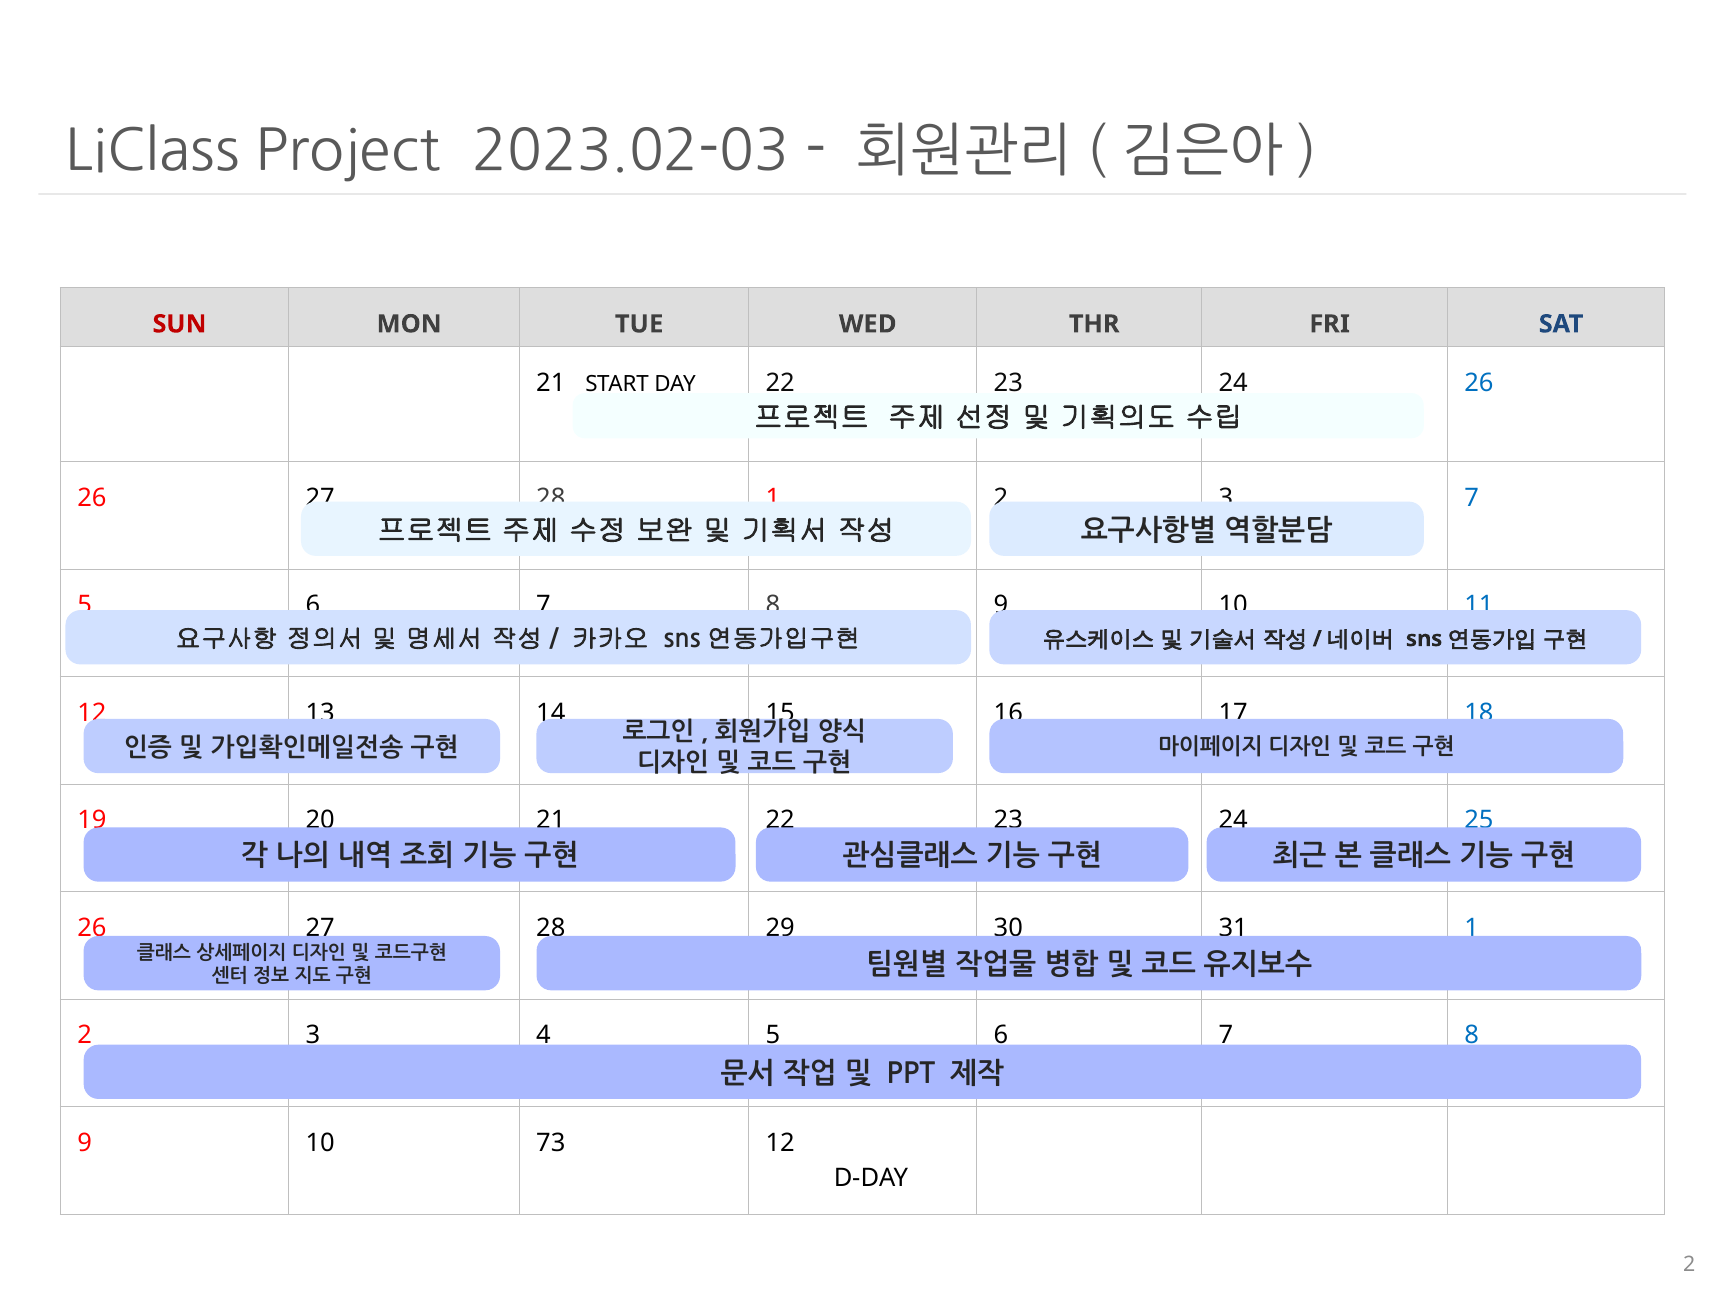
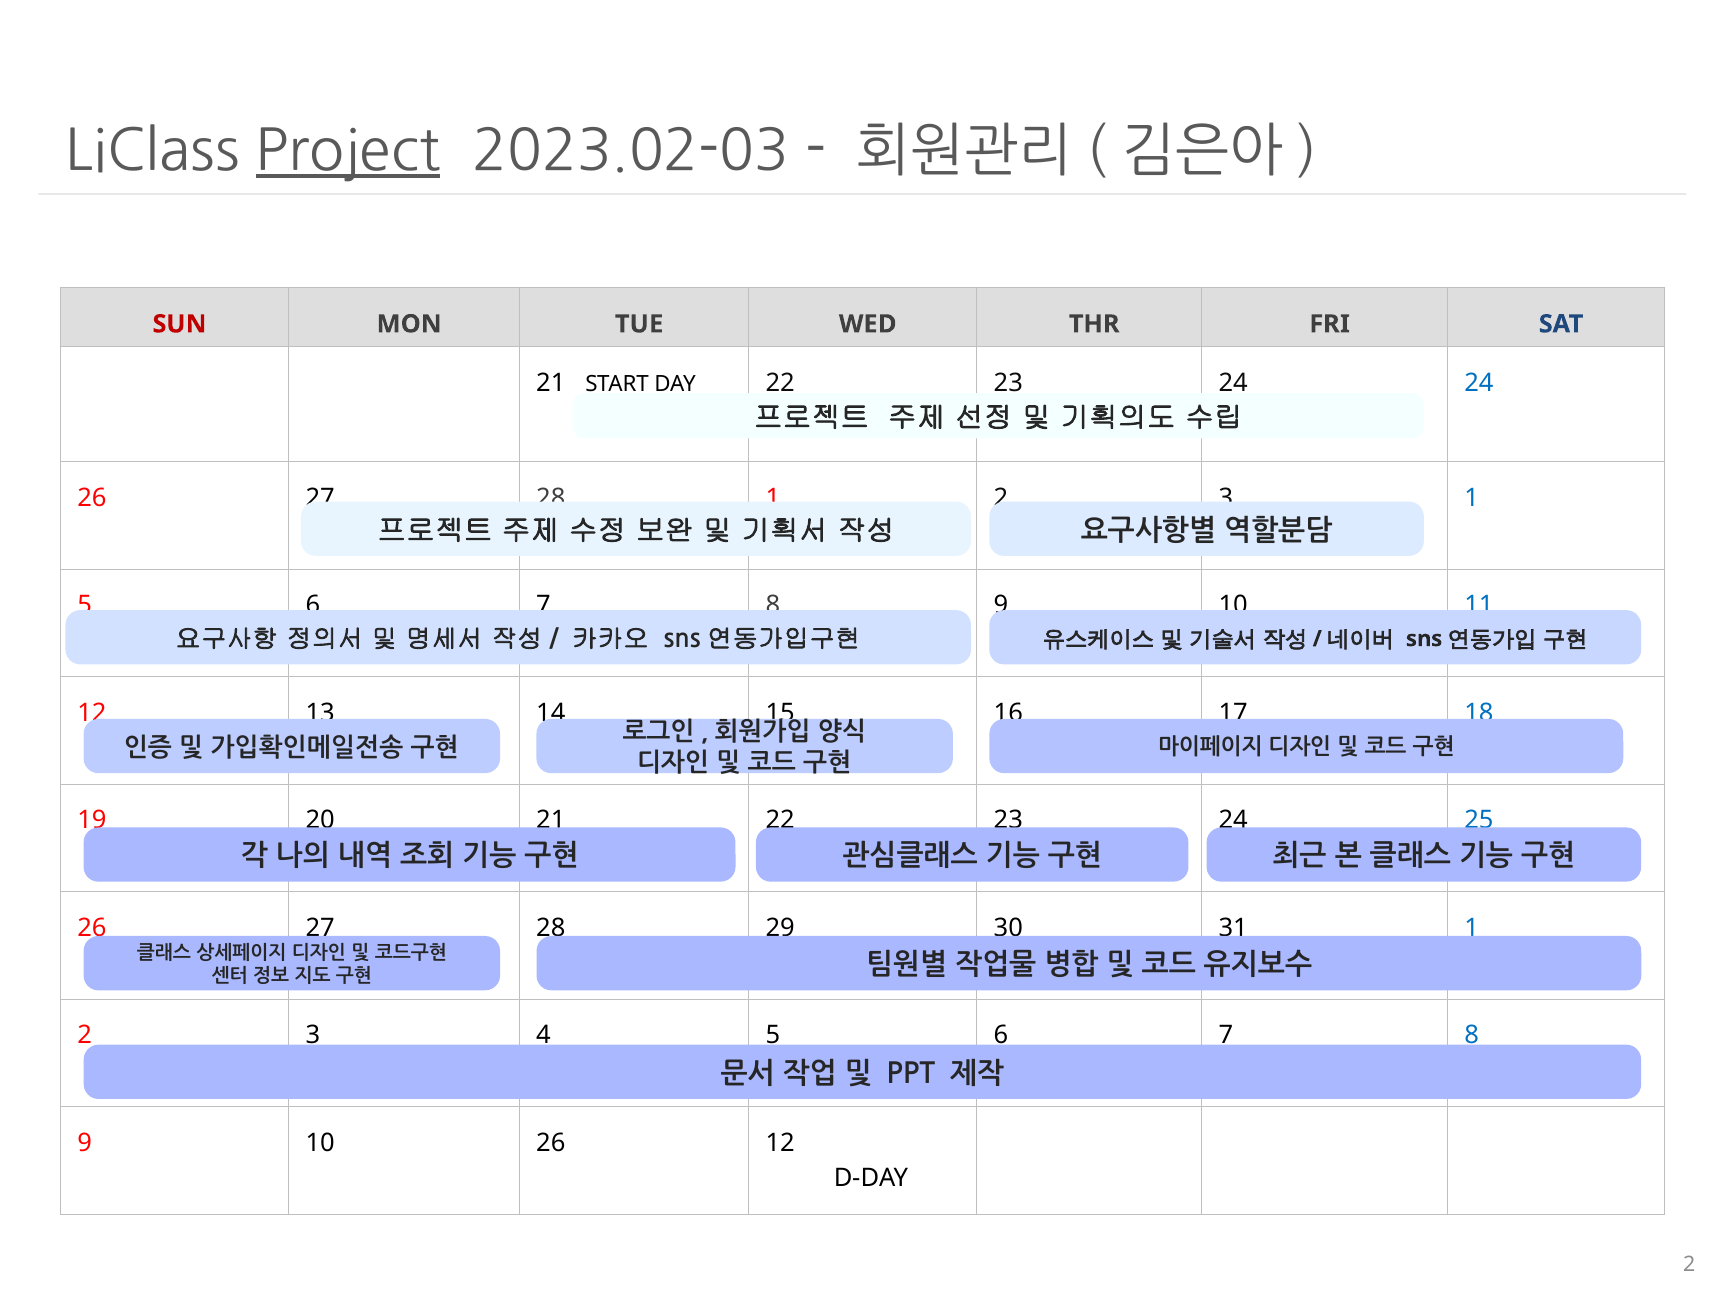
Project underline: none -> present
26 at (1479, 383): 26 -> 24
7 at (1472, 498): 7 -> 1
10 73: 73 -> 26
